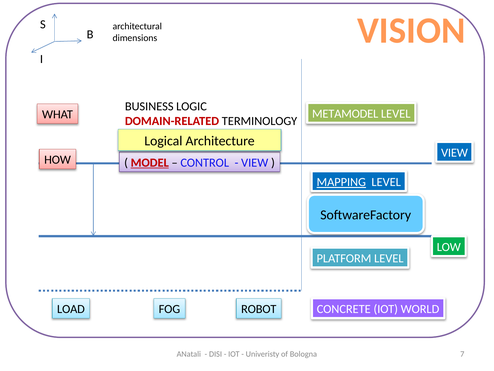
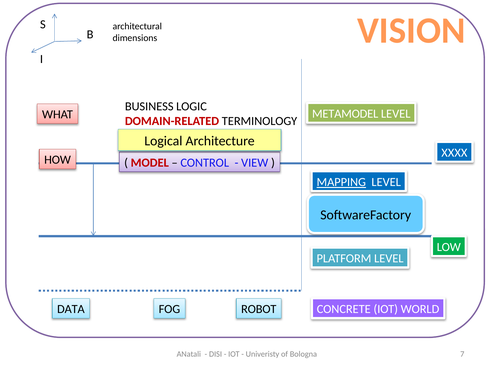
VIEW at (454, 153): VIEW -> XXXX
MODEL underline: present -> none
LOAD: LOAD -> DATA
